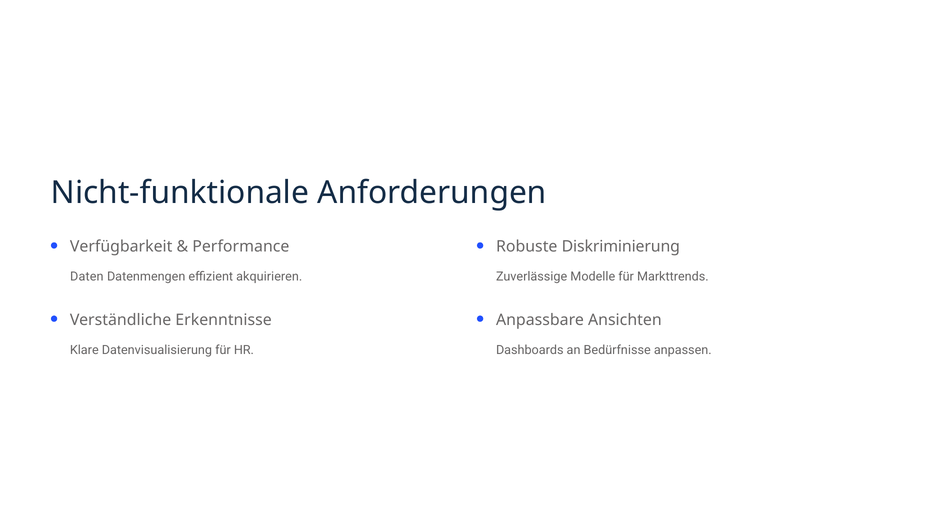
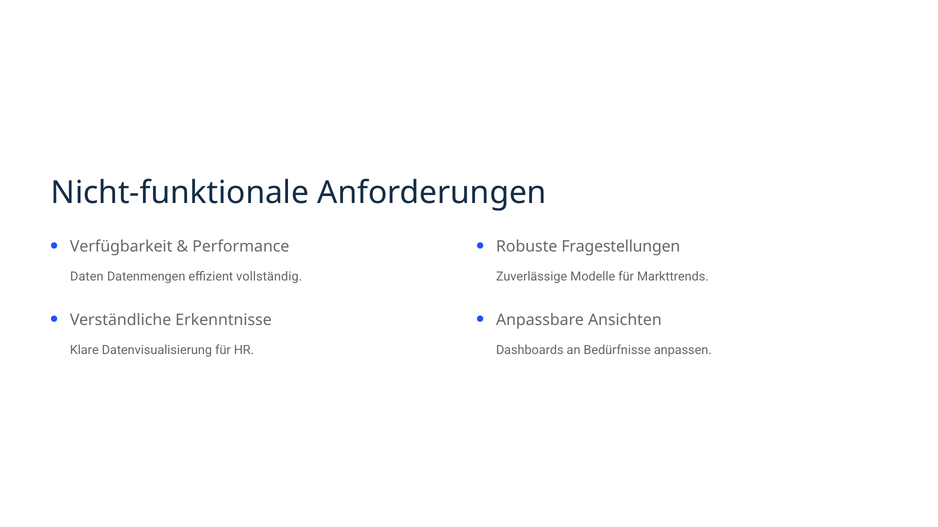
Diskriminierung: Diskriminierung -> Fragestellungen
akquirieren: akquirieren -> vollständig
